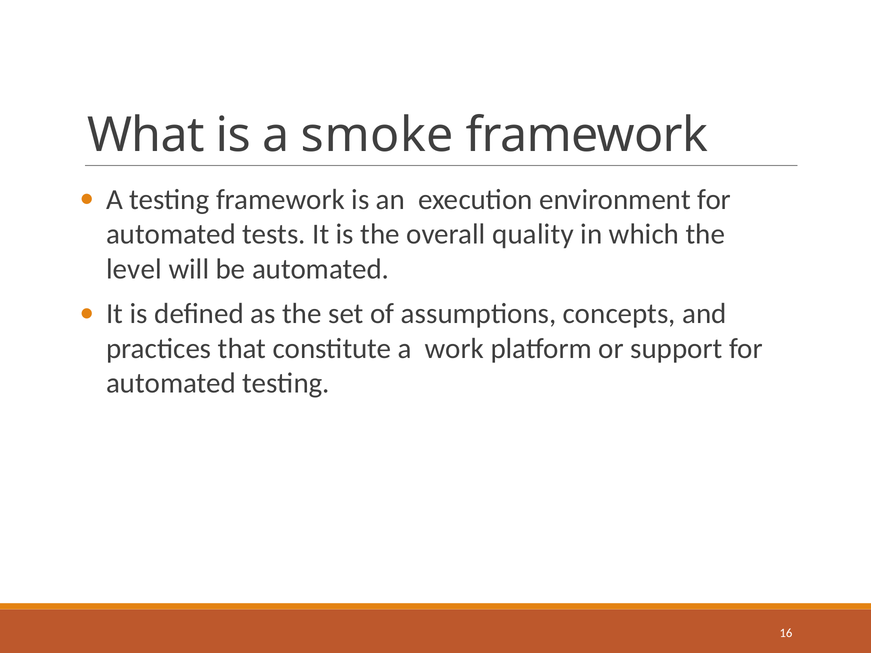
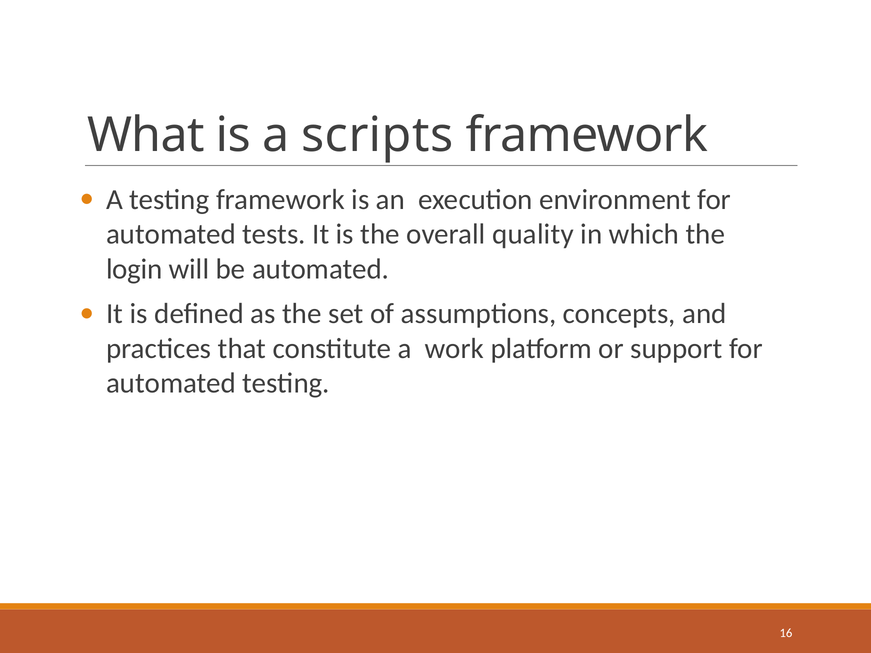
smoke: smoke -> scripts
level: level -> login
